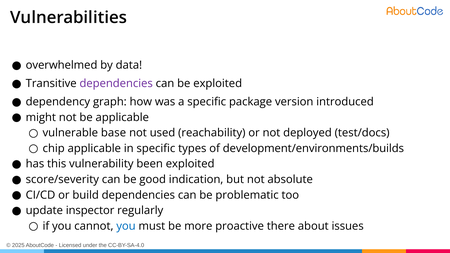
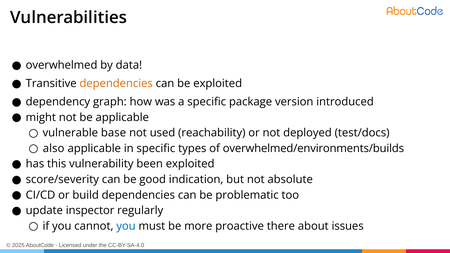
dependencies at (116, 84) colour: purple -> orange
chip: chip -> also
development/environments/builds: development/environments/builds -> overwhelmed/environments/builds
